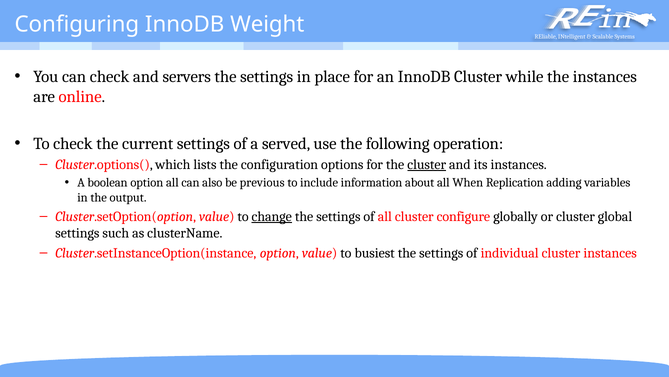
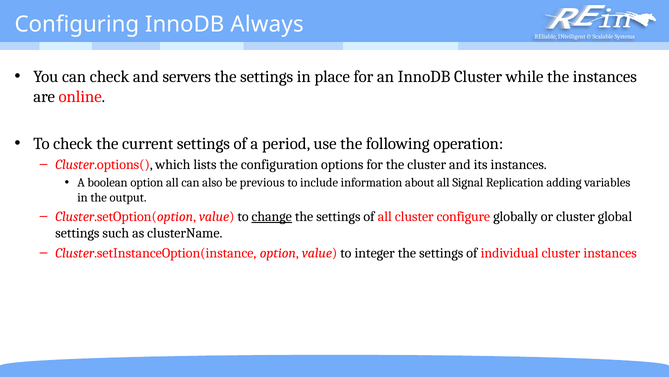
Weight: Weight -> Always
served: served -> period
cluster at (427, 164) underline: present -> none
When: When -> Signal
busiest: busiest -> integer
